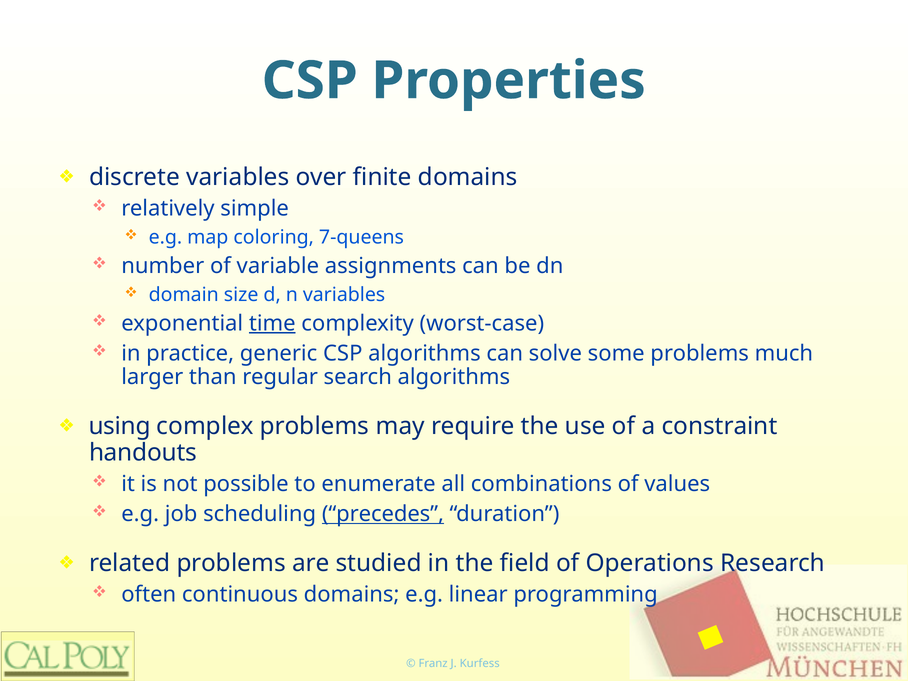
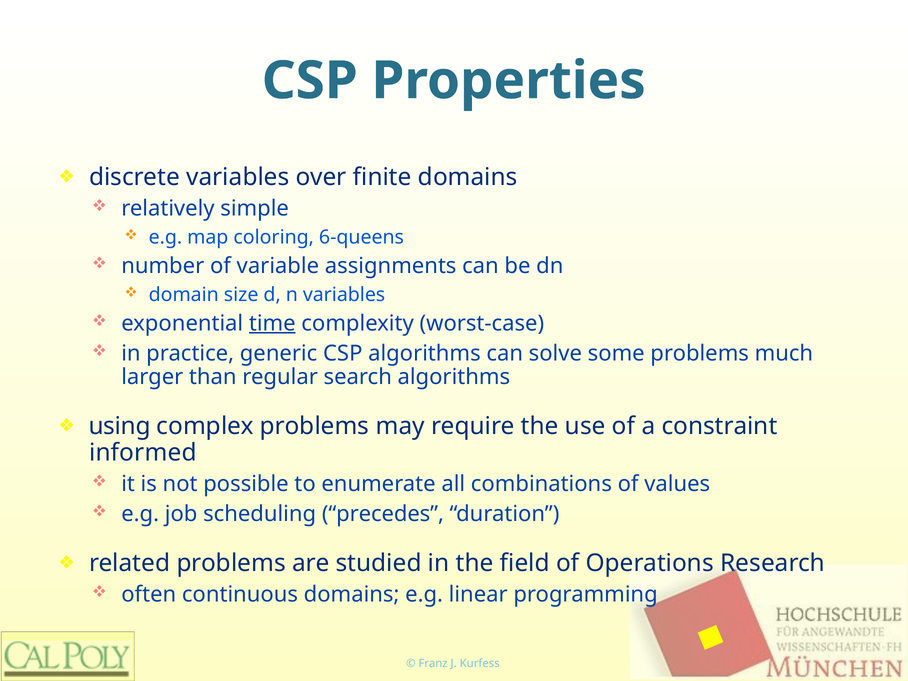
7-queens: 7-queens -> 6-queens
handouts: handouts -> informed
precedes underline: present -> none
